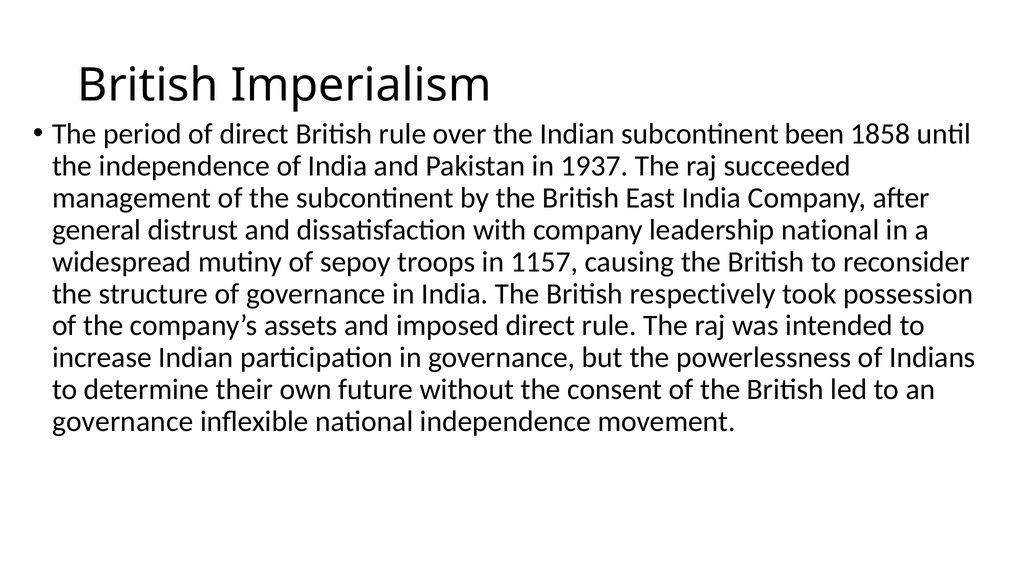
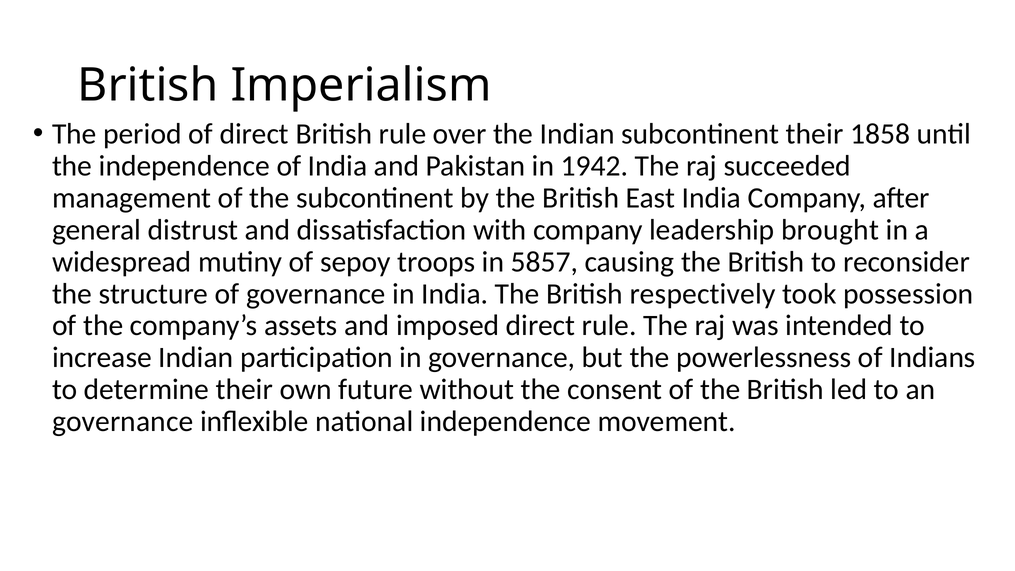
subcontinent been: been -> their
1937: 1937 -> 1942
leadership national: national -> brought
1157: 1157 -> 5857
